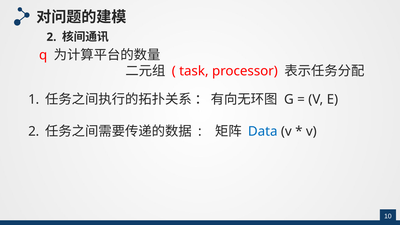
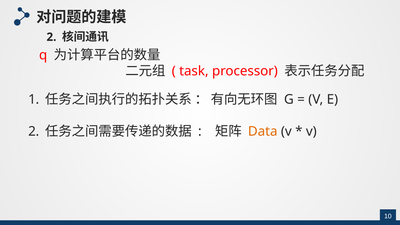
Data colour: blue -> orange
